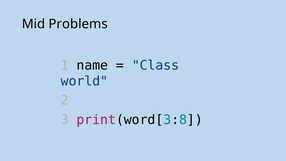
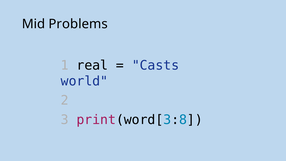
name: name -> real
Class: Class -> Casts
